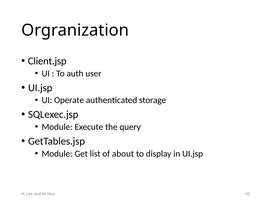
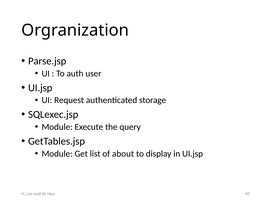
Client.jsp: Client.jsp -> Parse.jsp
Operate: Operate -> Request
